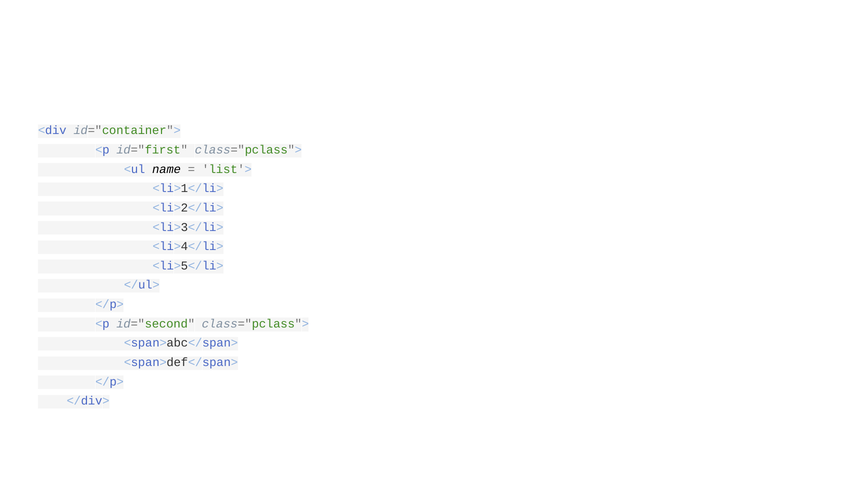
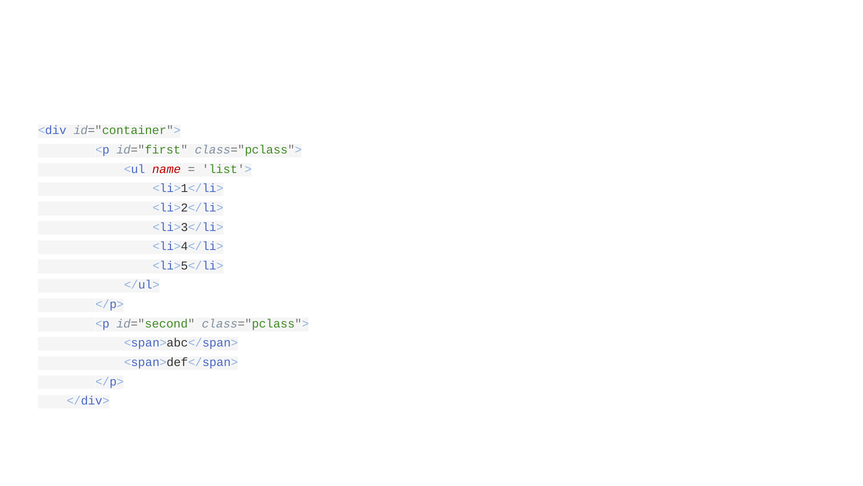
name colour: black -> red
